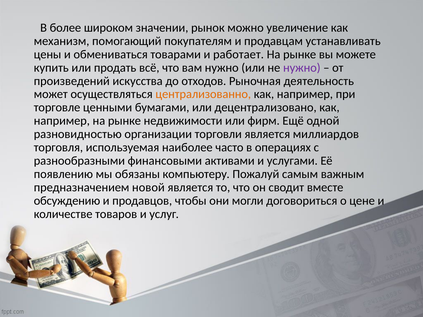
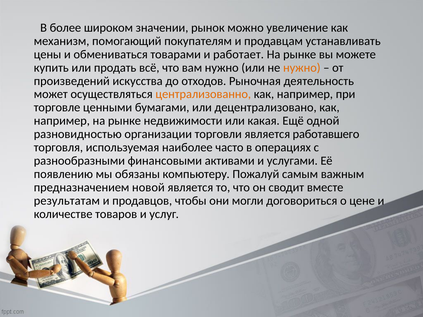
нужно at (302, 68) colour: purple -> orange
фирм: фирм -> какая
миллиардов: миллиардов -> работавшего
обсуждению: обсуждению -> результатам
